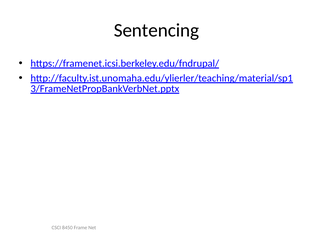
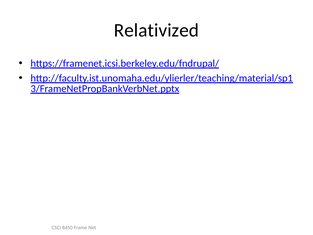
Sentencing: Sentencing -> Relativized
